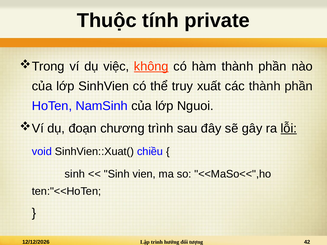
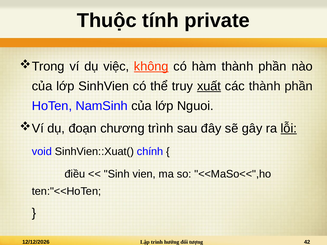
xuất underline: none -> present
chiều: chiều -> chính
sinh at (75, 174): sinh -> điều
